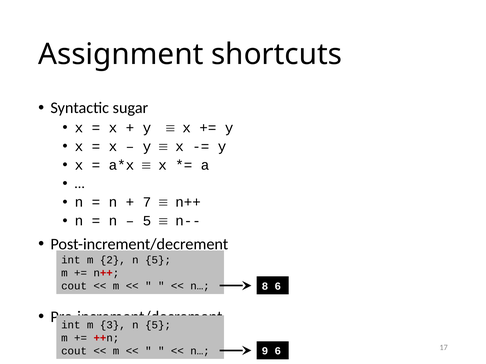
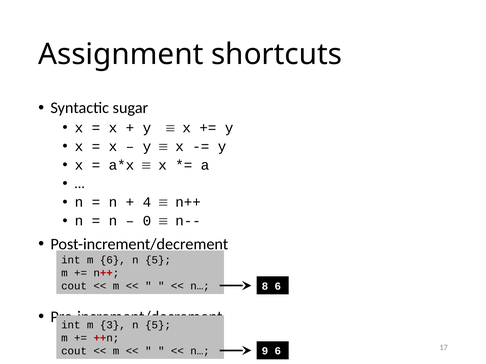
7: 7 -> 4
5 at (147, 221): 5 -> 0
m 2: 2 -> 6
